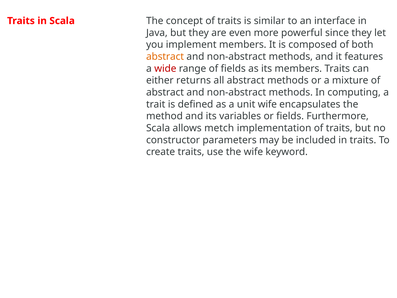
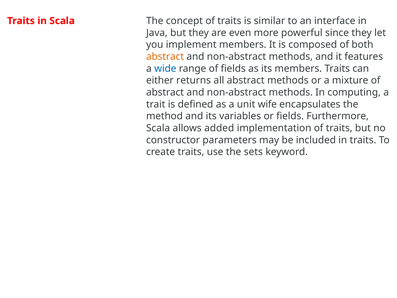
wide colour: red -> blue
metch: metch -> added
the wife: wife -> sets
